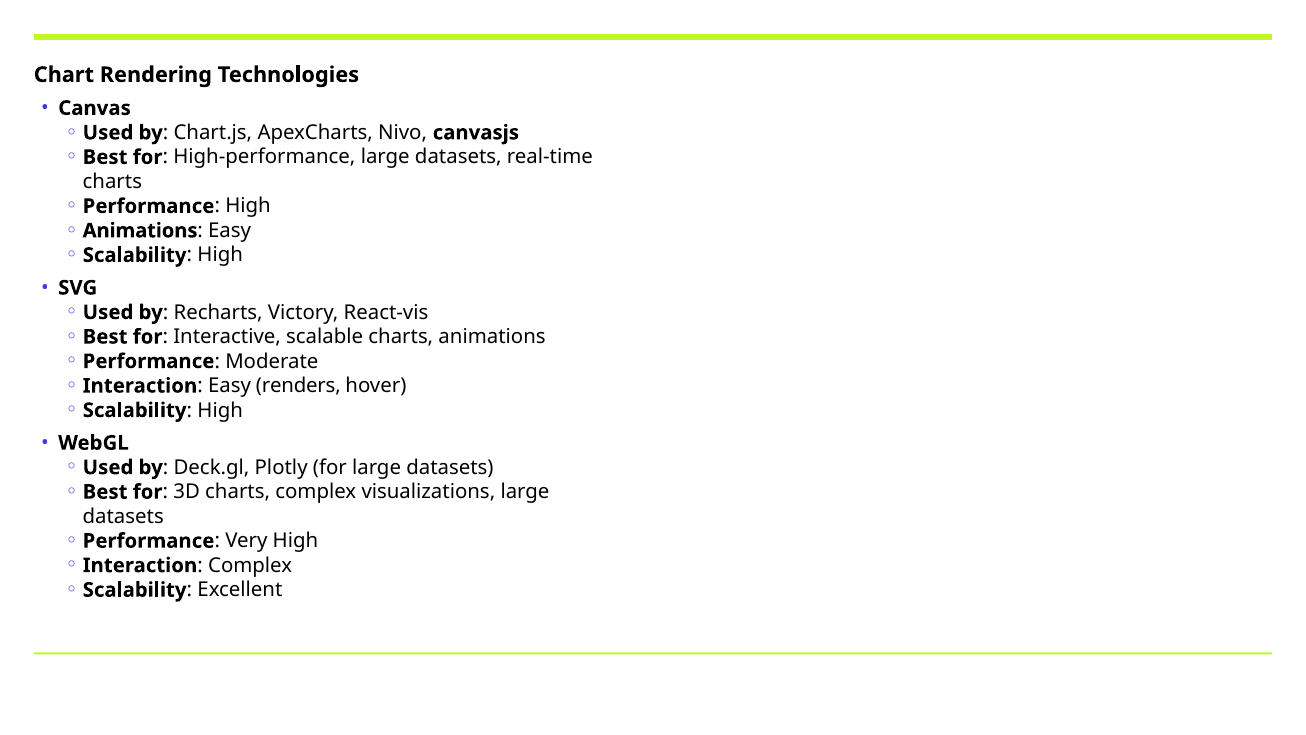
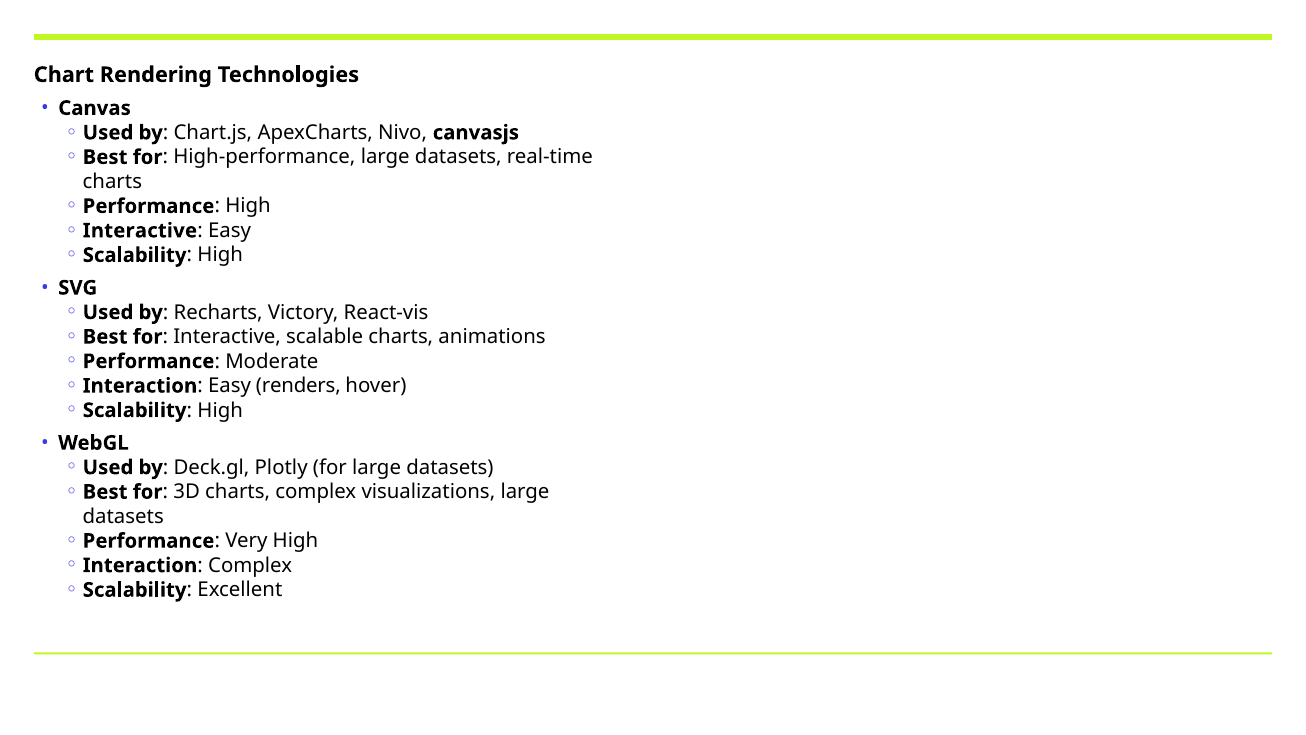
Animations at (140, 231): Animations -> Interactive
